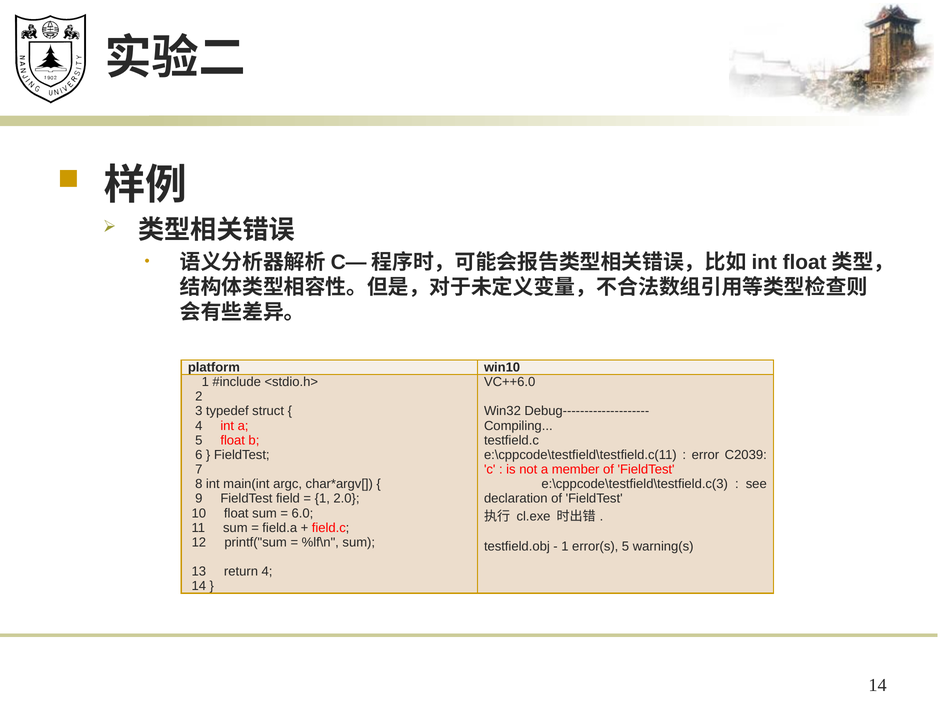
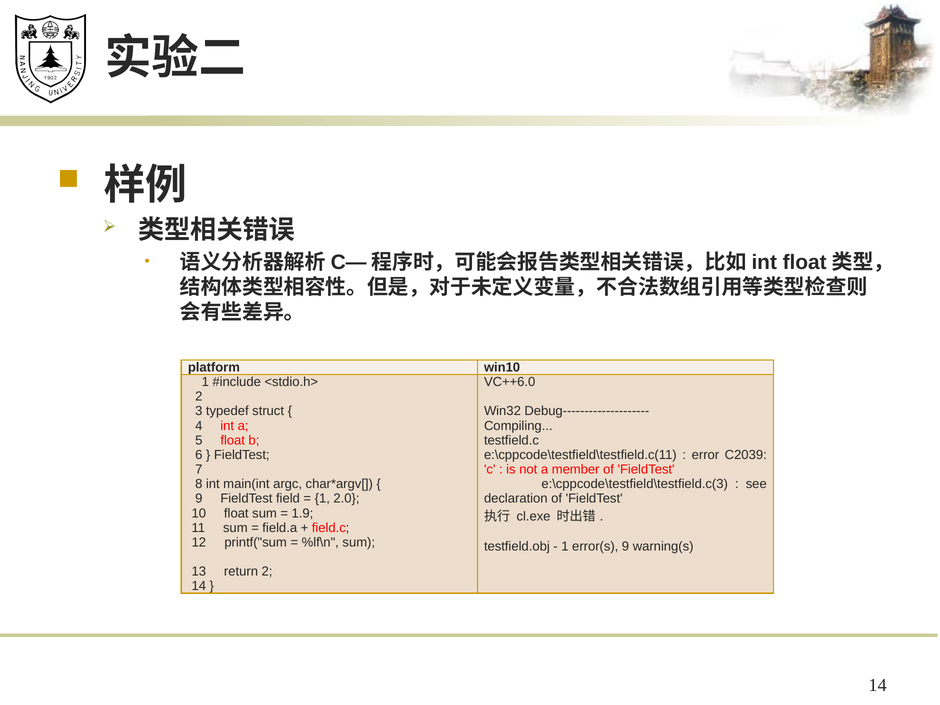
6.0: 6.0 -> 1.9
error(s 5: 5 -> 9
return 4: 4 -> 2
